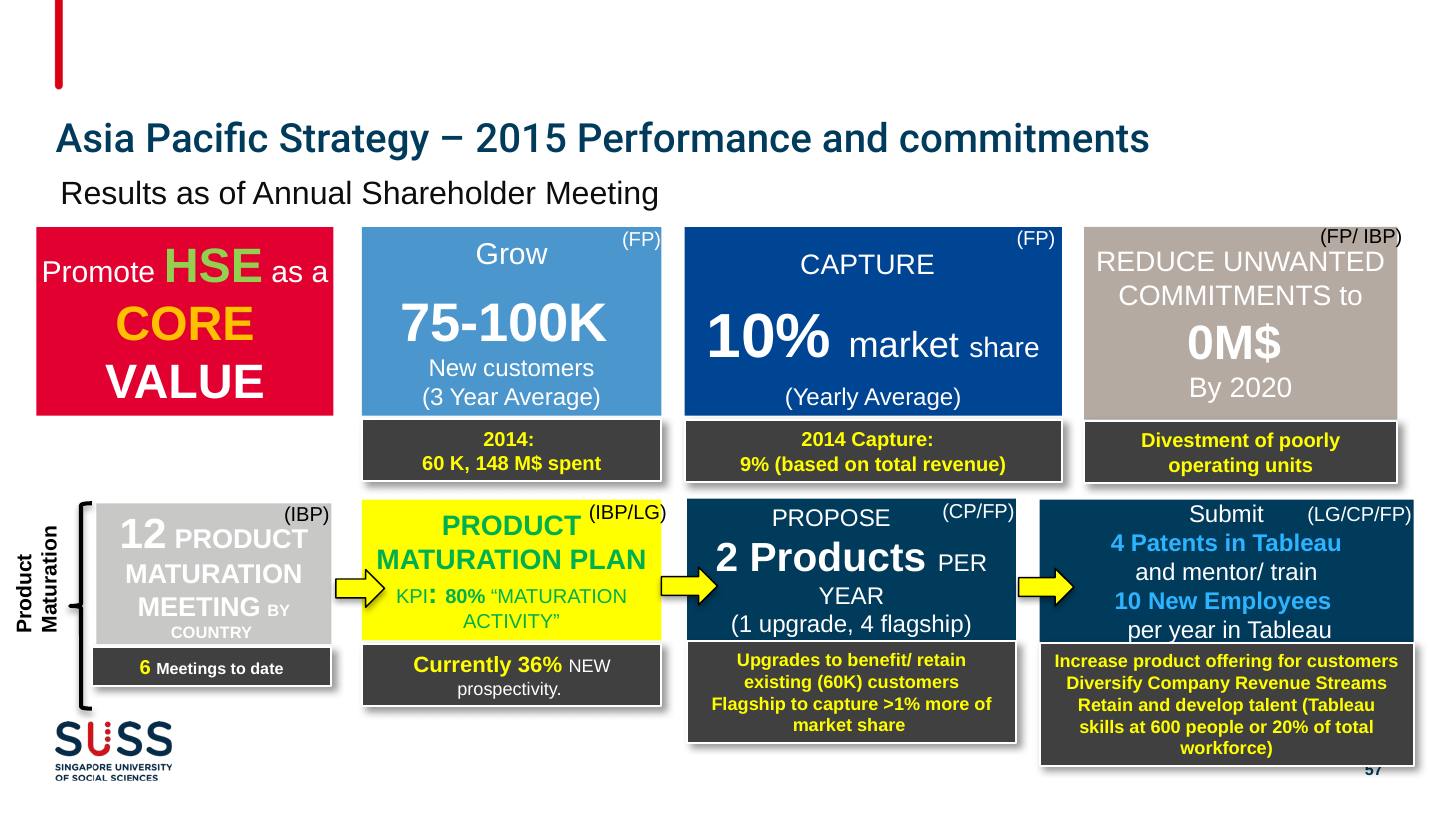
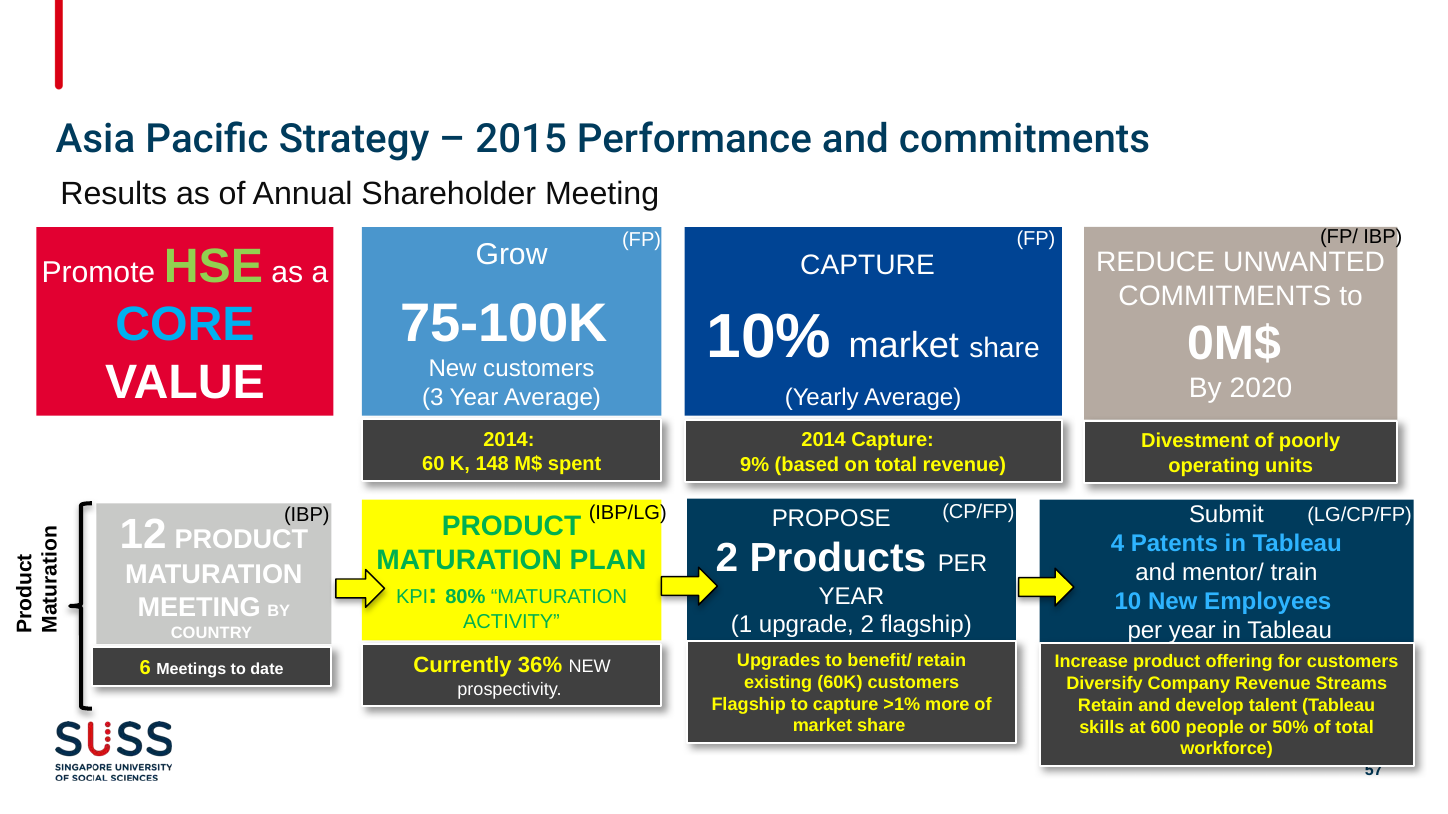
CORE colour: yellow -> light blue
upgrade 4: 4 -> 2
20%: 20% -> 50%
